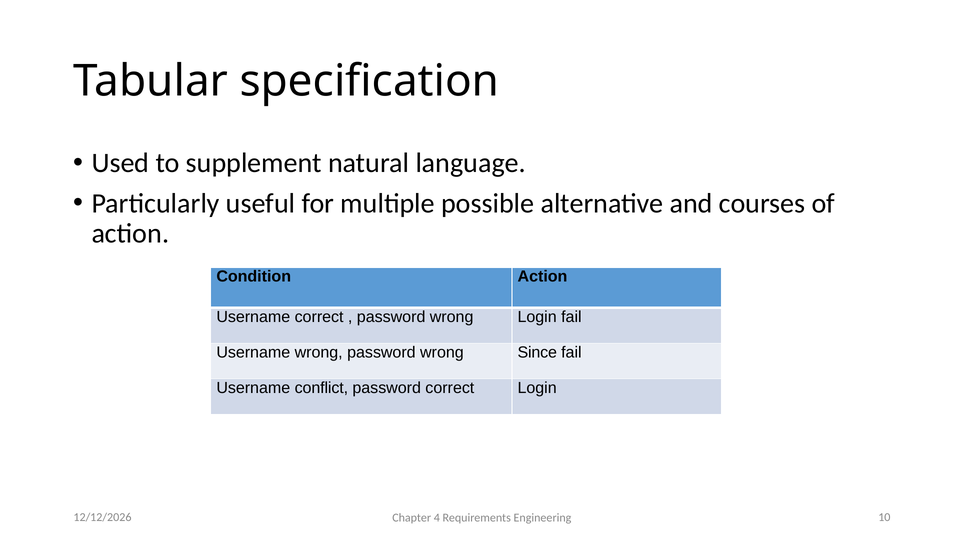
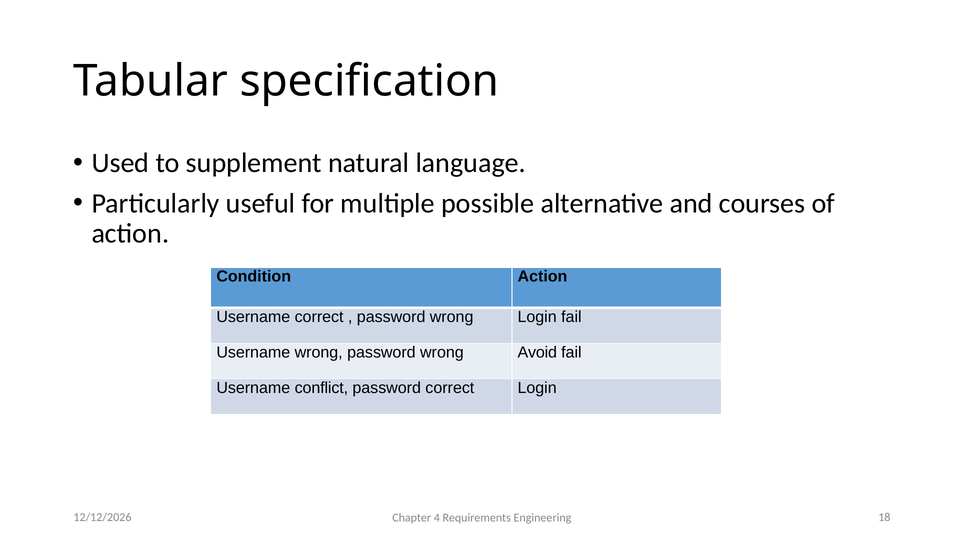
Since: Since -> Avoid
10: 10 -> 18
